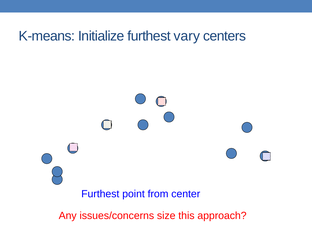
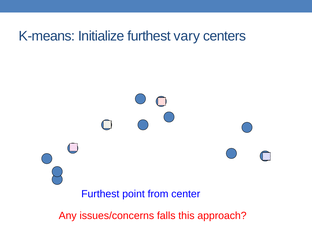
size: size -> falls
